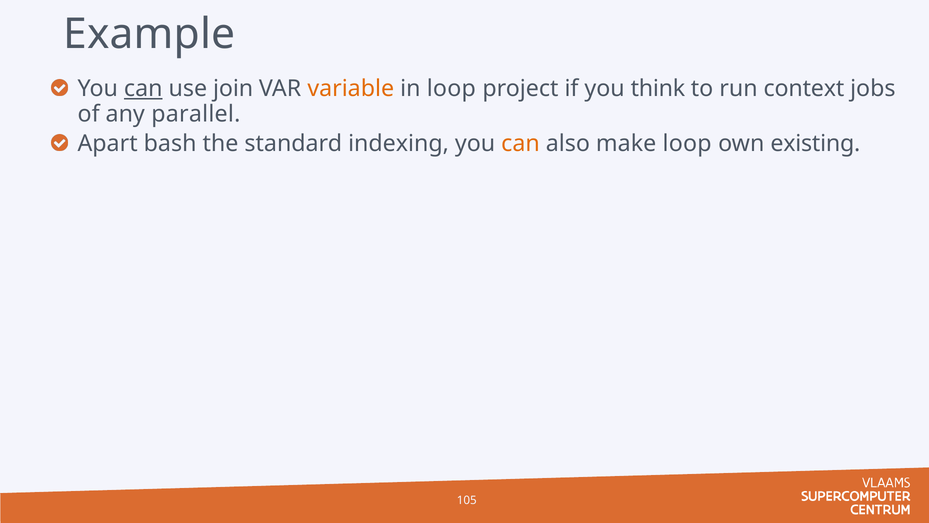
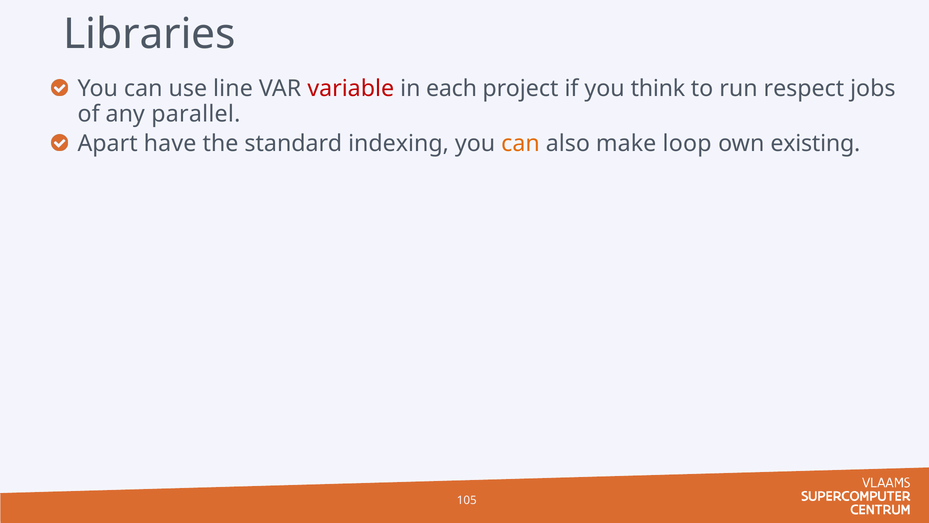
Example: Example -> Libraries
can at (143, 89) underline: present -> none
join: join -> line
variable colour: orange -> red
in loop: loop -> each
context: context -> respect
bash: bash -> have
